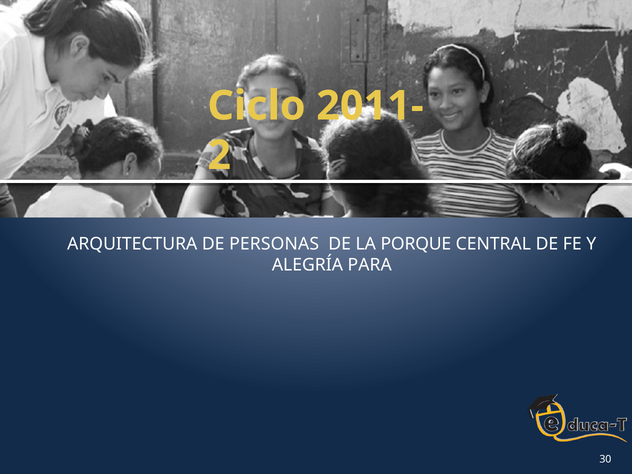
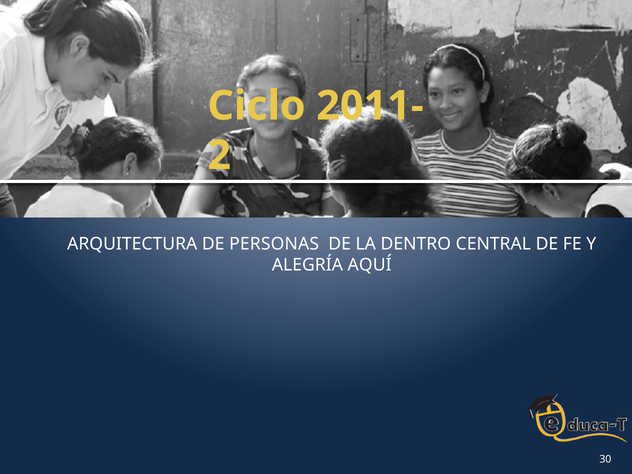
PORQUE: PORQUE -> DENTRO
PARA: PARA -> AQUÍ
